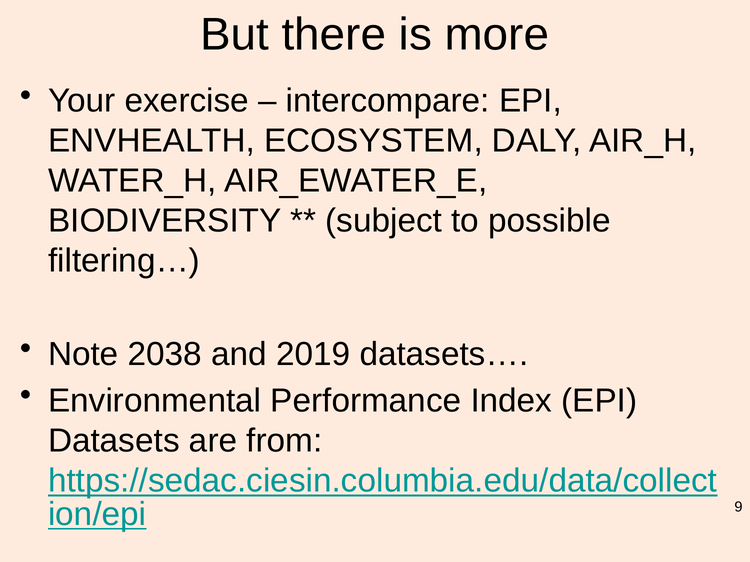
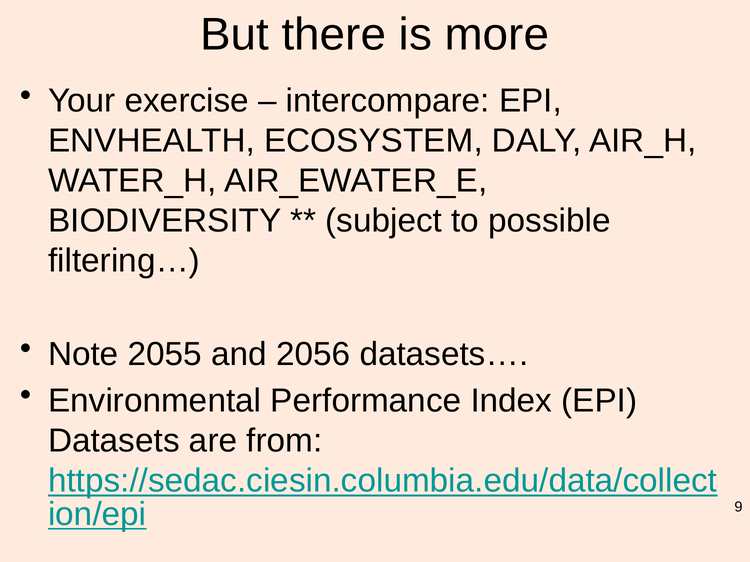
2038: 2038 -> 2055
2019: 2019 -> 2056
